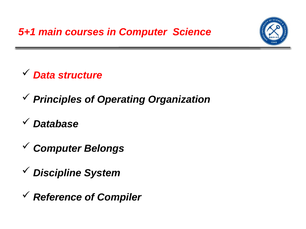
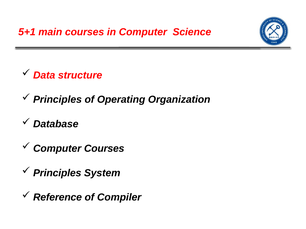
Computer Belongs: Belongs -> Courses
Discipline at (57, 173): Discipline -> Principles
